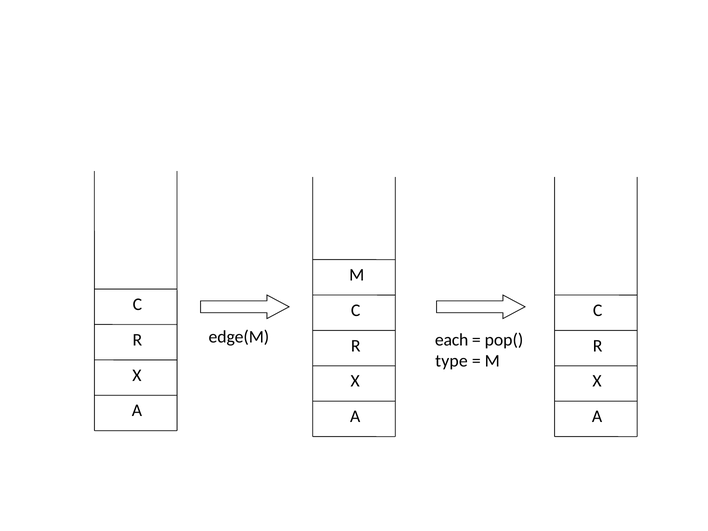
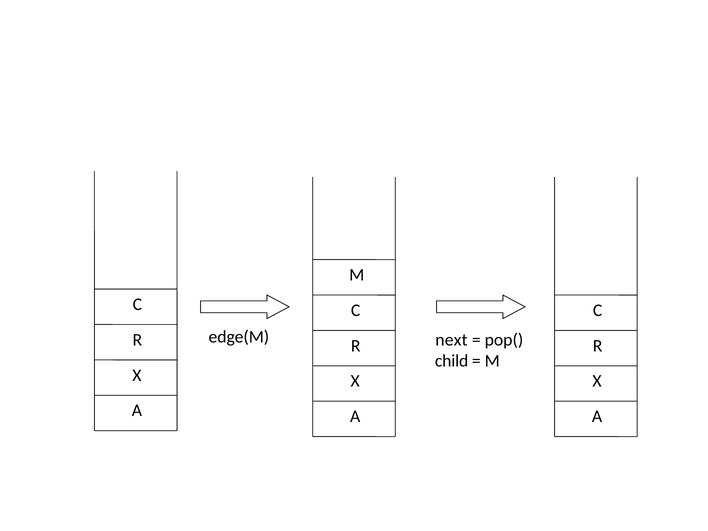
each: each -> next
type: type -> child
